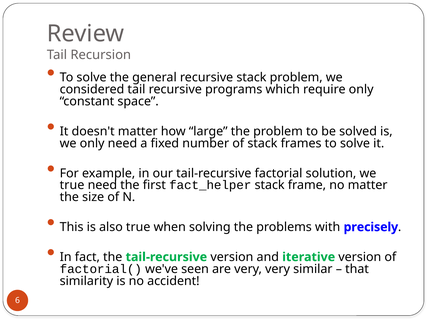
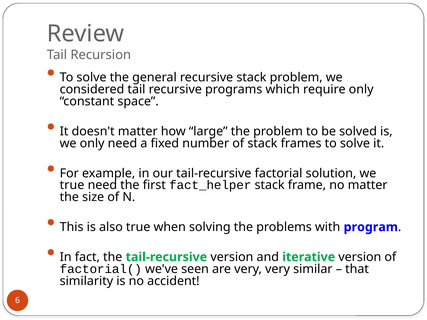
precisely: precisely -> program
